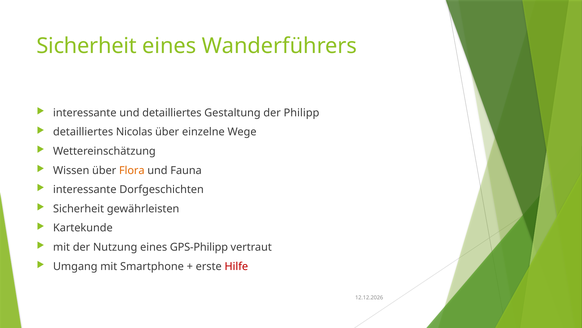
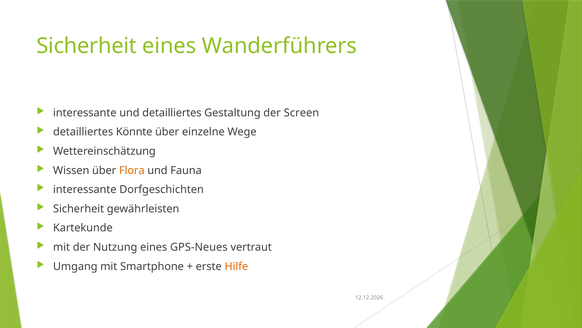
Philipp: Philipp -> Screen
Nicolas: Nicolas -> Könnte
GPS-Philipp: GPS-Philipp -> GPS-Neues
Hilfe colour: red -> orange
